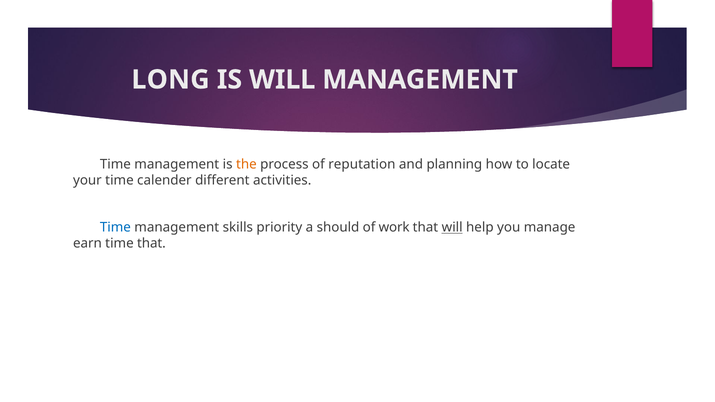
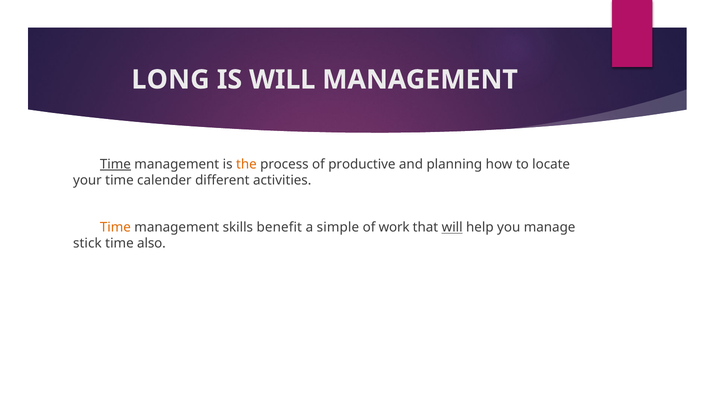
Time at (115, 164) underline: none -> present
reputation: reputation -> productive
Time at (115, 228) colour: blue -> orange
priority: priority -> benefit
should: should -> simple
earn: earn -> stick
time that: that -> also
